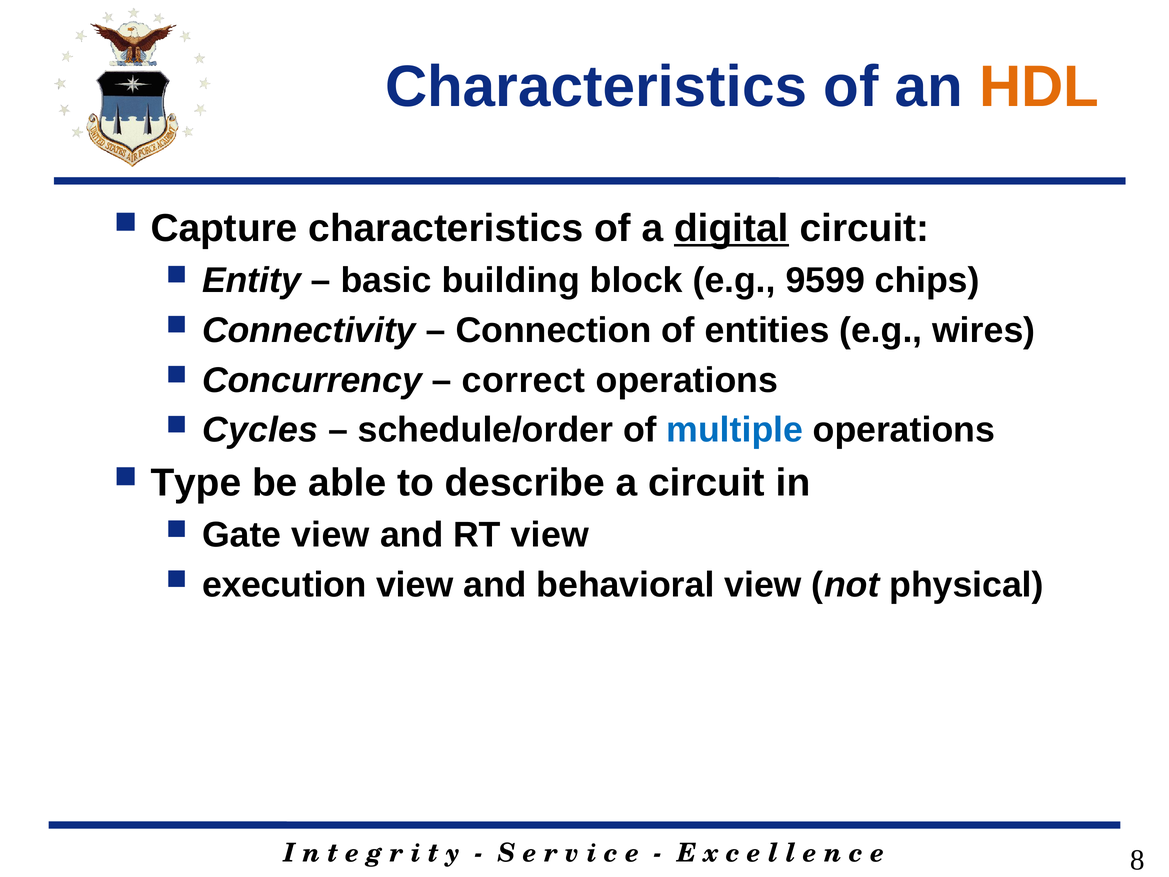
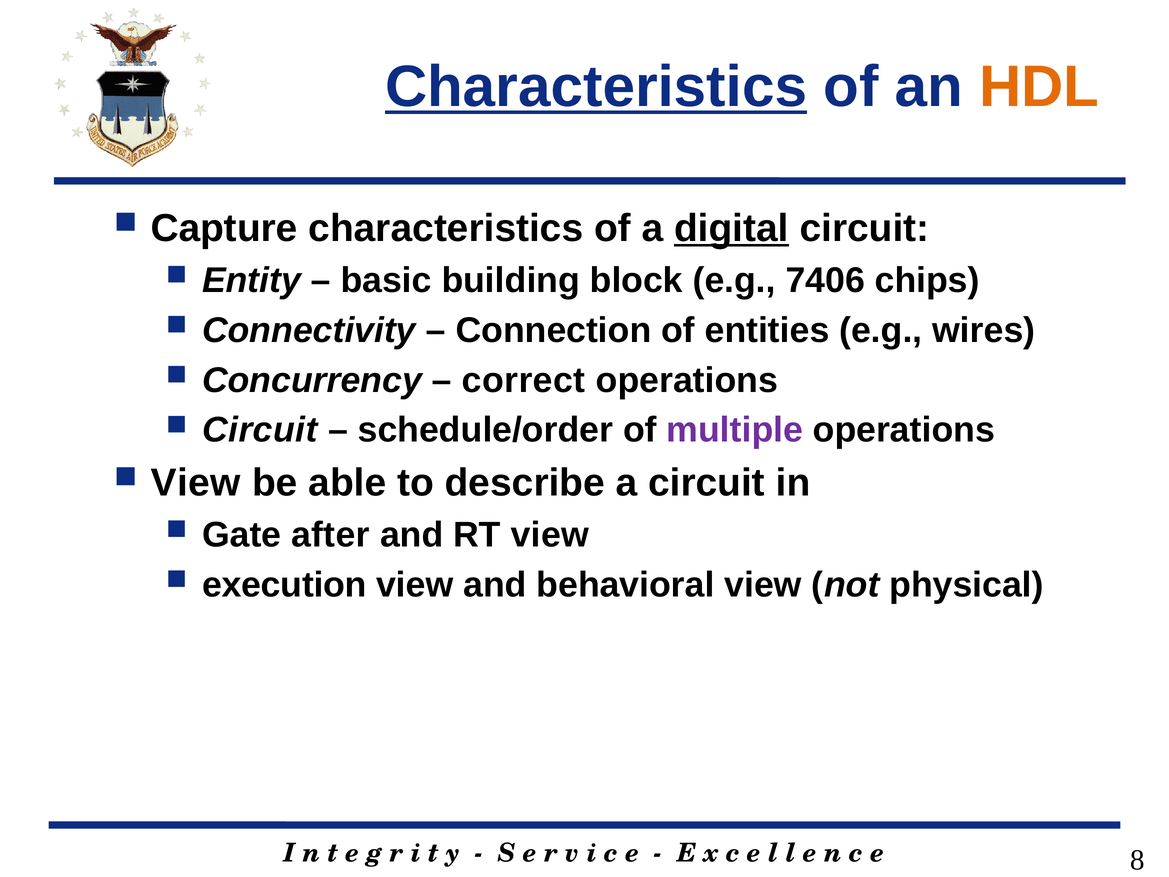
Characteristics at (596, 87) underline: none -> present
9599: 9599 -> 7406
Cycles at (260, 430): Cycles -> Circuit
multiple colour: blue -> purple
Type at (196, 483): Type -> View
Gate view: view -> after
